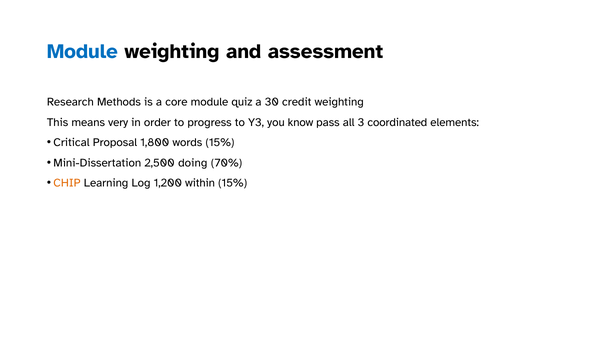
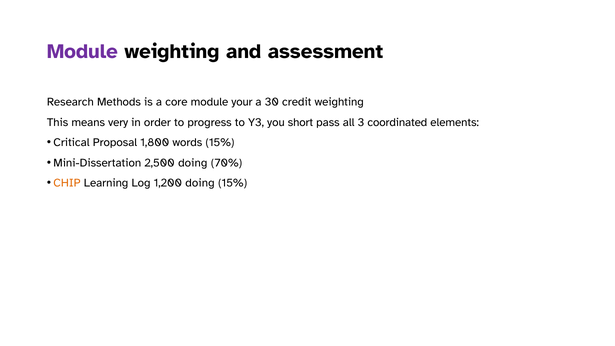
Module at (82, 52) colour: blue -> purple
quiz: quiz -> your
know: know -> short
1,200 within: within -> doing
